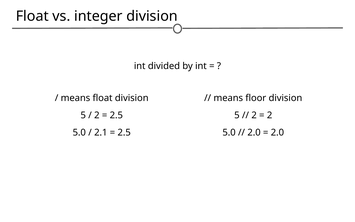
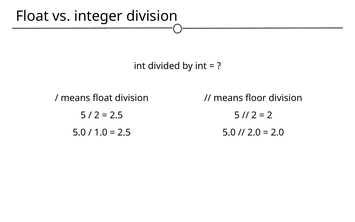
2.1: 2.1 -> 1.0
